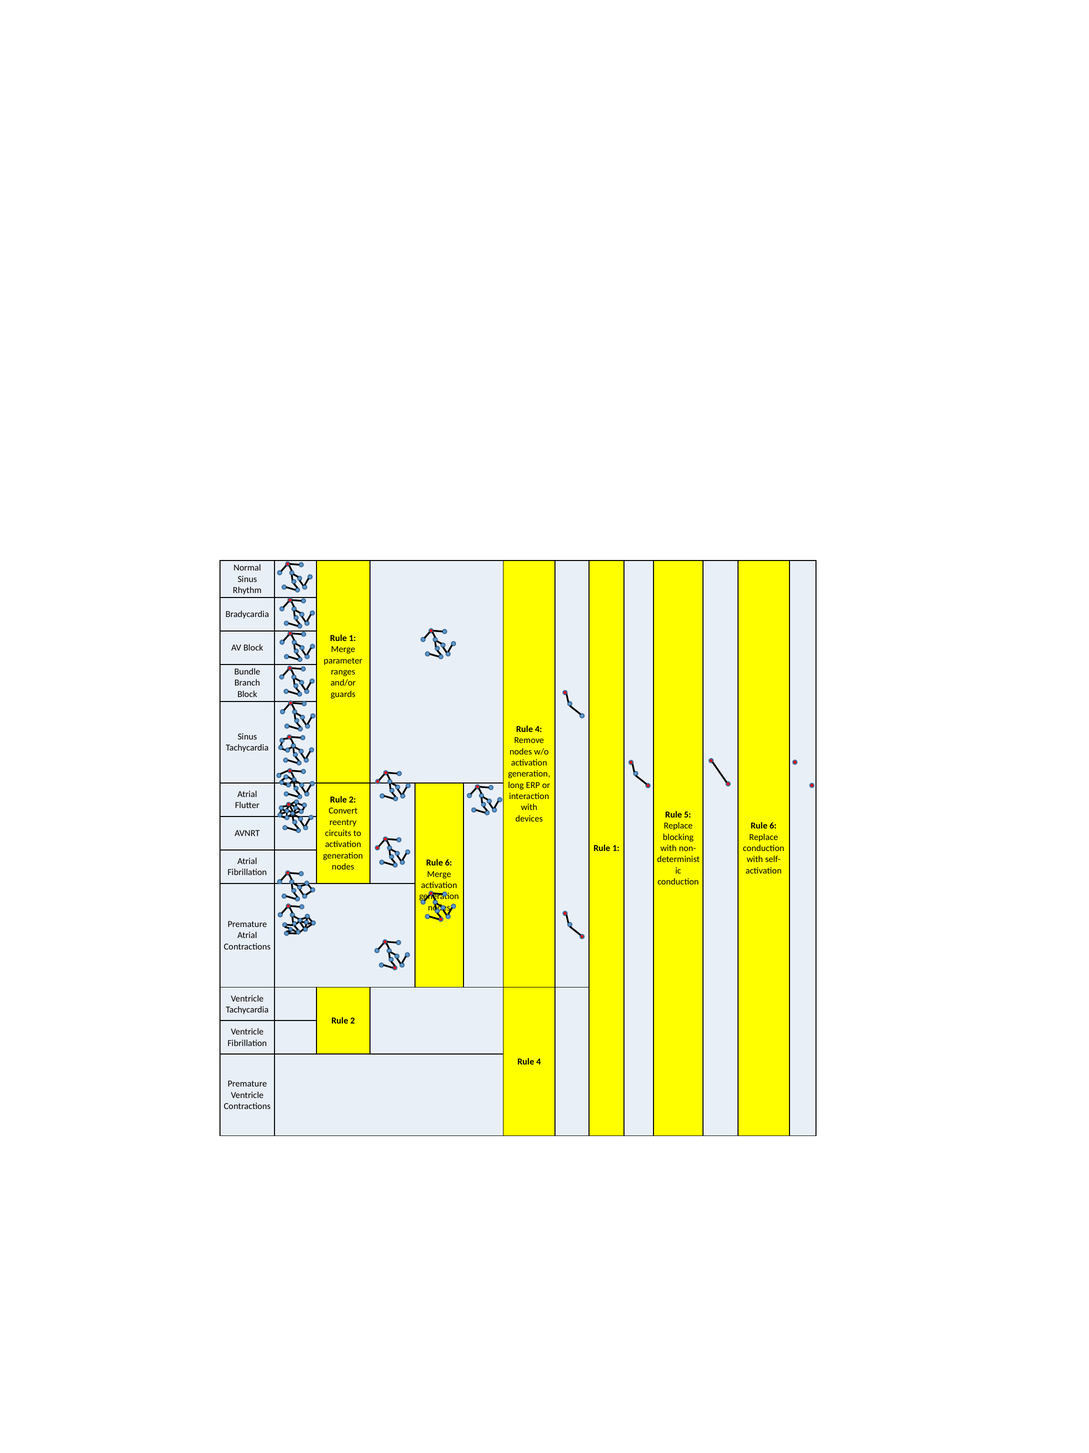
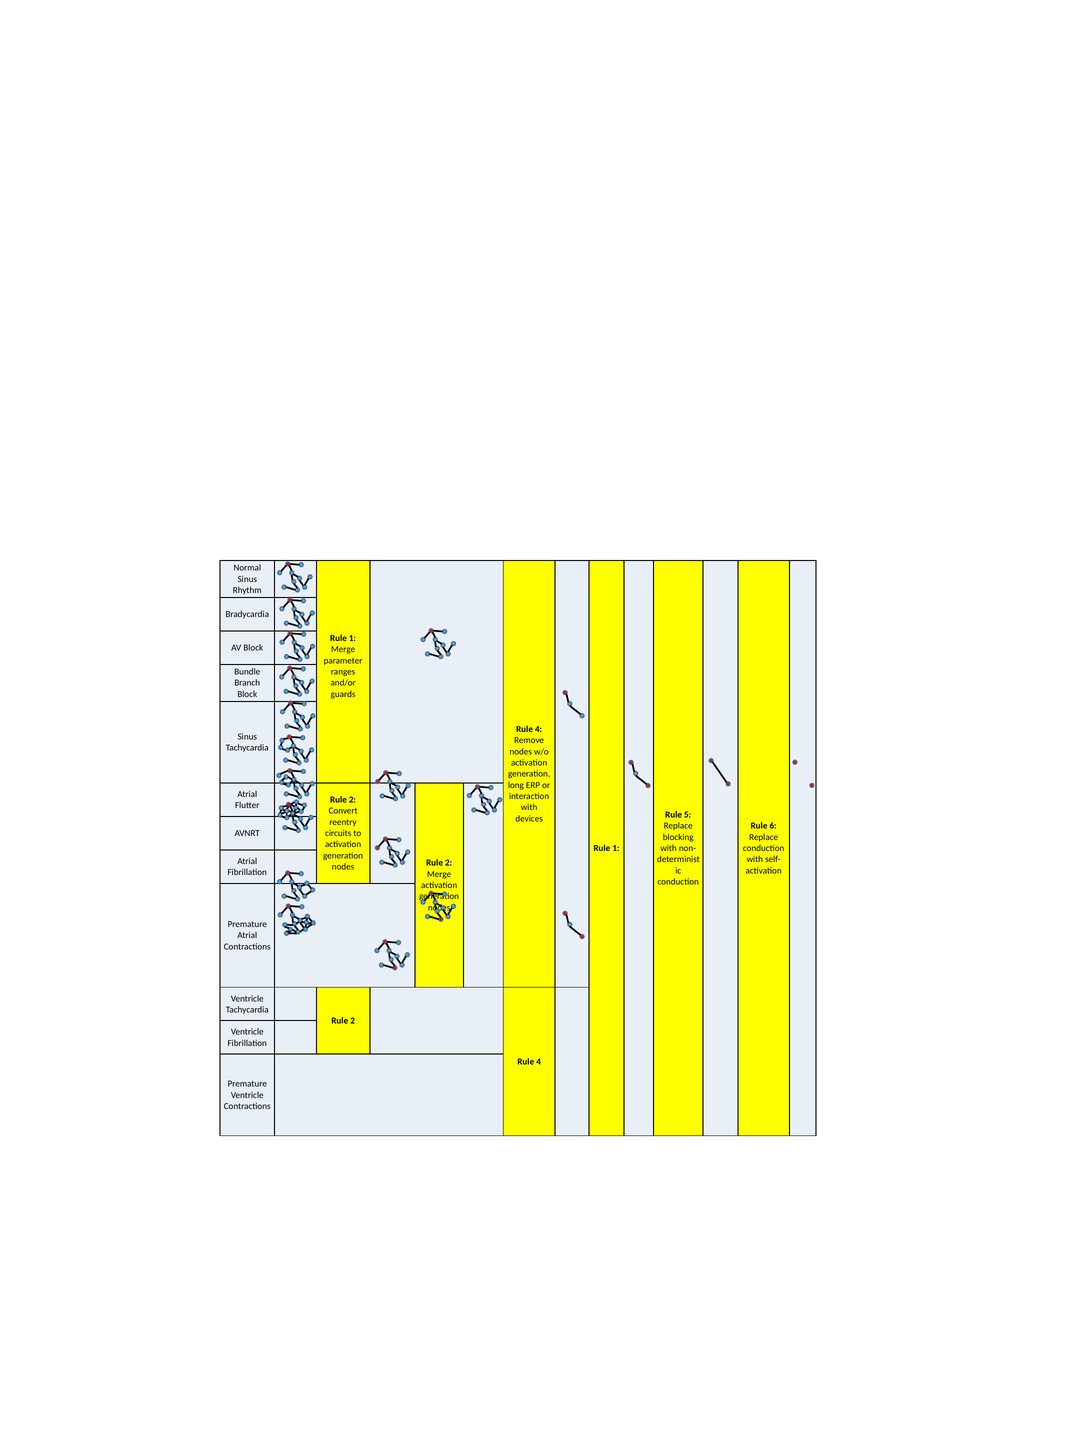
nodes Rule 6: 6 -> 2
